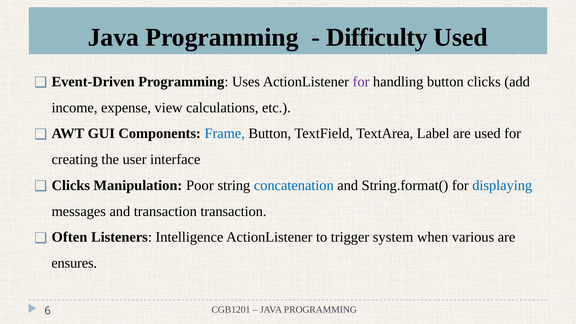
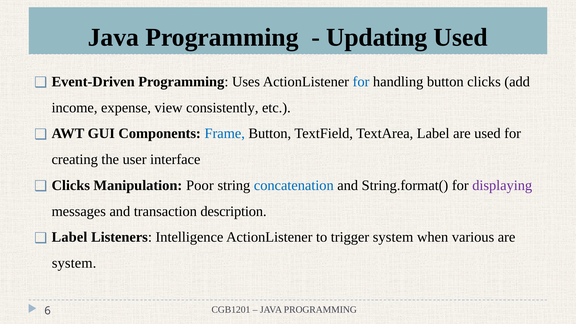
Difficulty: Difficulty -> Updating
for at (361, 82) colour: purple -> blue
calculations: calculations -> consistently
displaying colour: blue -> purple
transaction transaction: transaction -> description
Often at (70, 237): Often -> Label
ensures at (74, 263): ensures -> system
